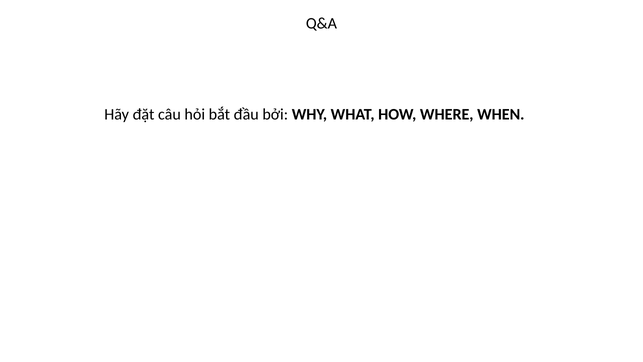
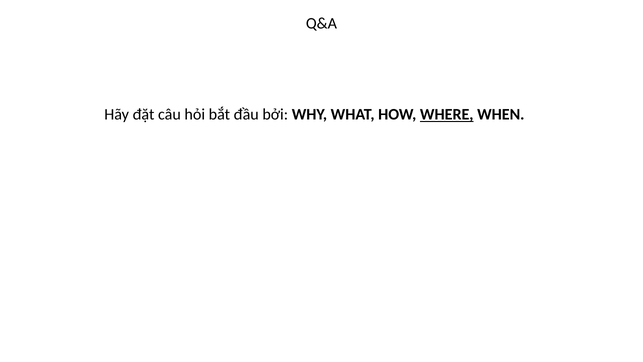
WHERE underline: none -> present
